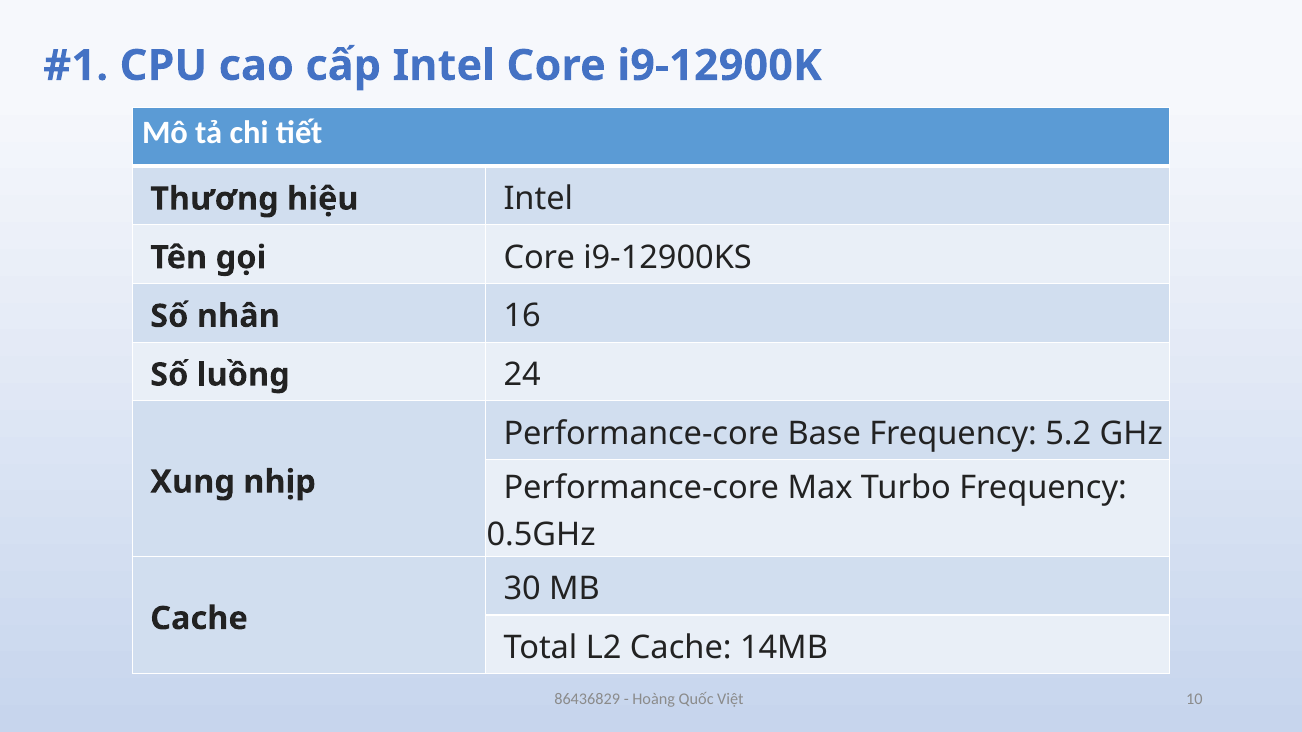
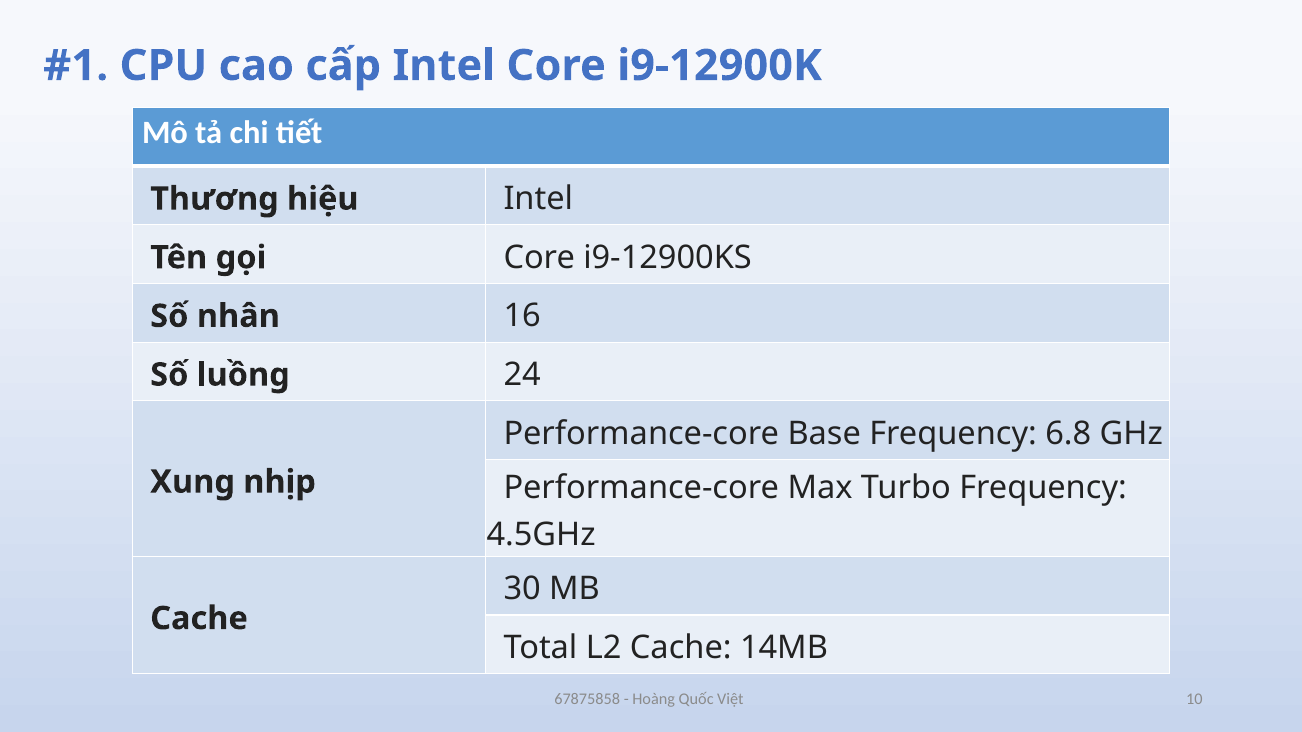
5.2: 5.2 -> 6.8
0.5GHz: 0.5GHz -> 4.5GHz
86436829: 86436829 -> 67875858
